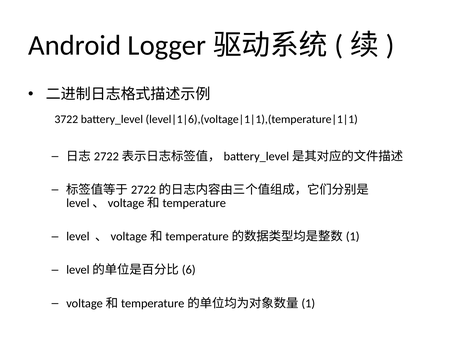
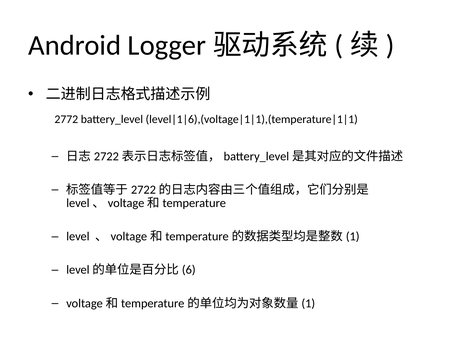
3722: 3722 -> 2772
